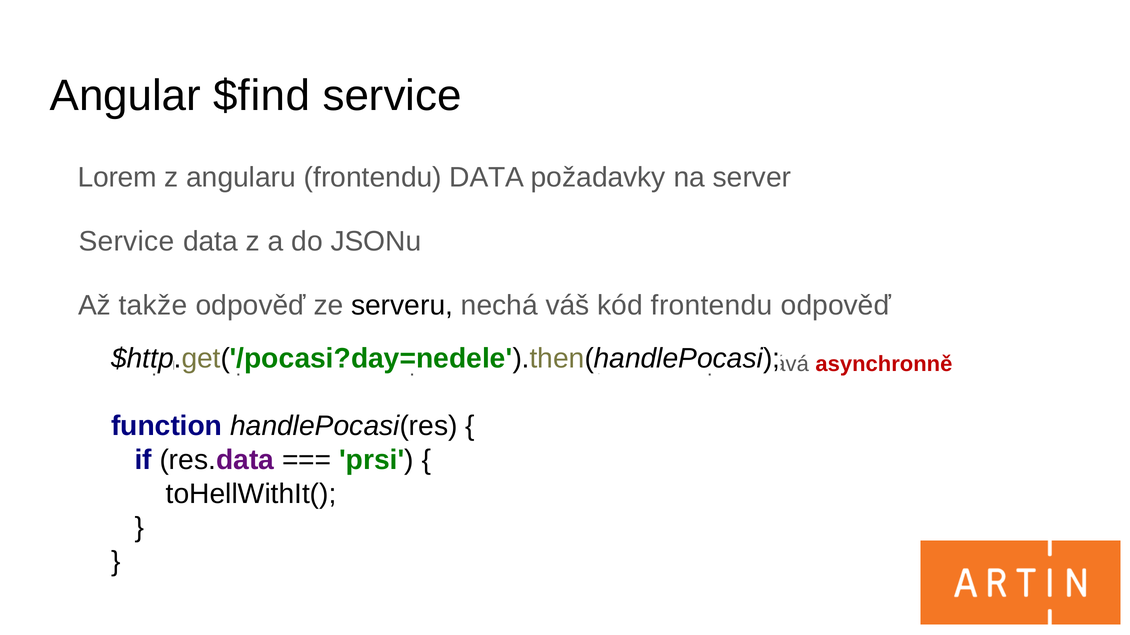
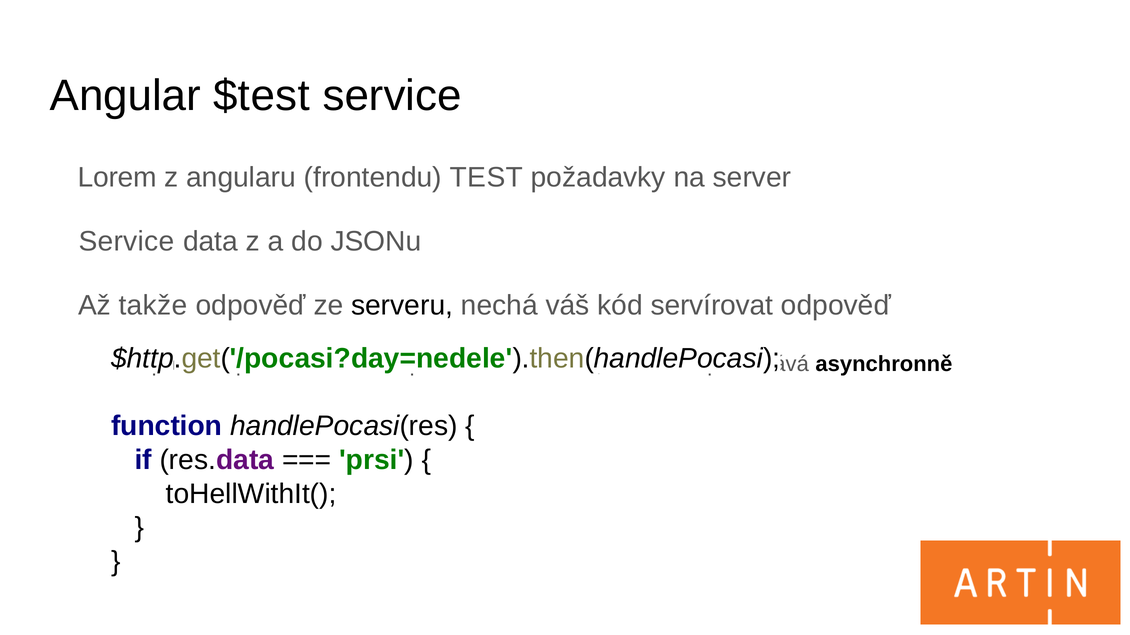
$find: $find -> $test
frontendu DATA: DATA -> TEST
kód frontendu: frontendu -> servírovat
asynchronně colour: red -> black
